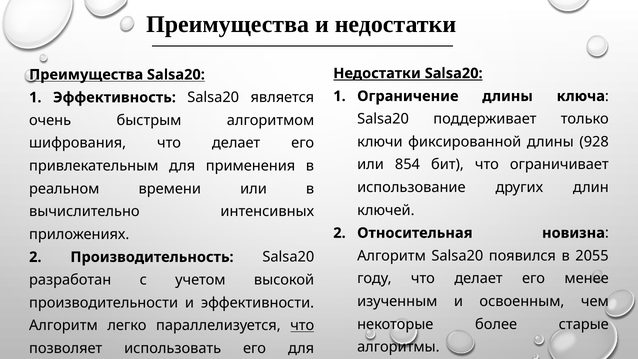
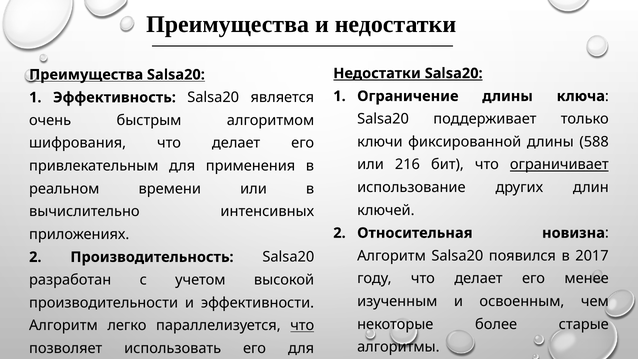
928: 928 -> 588
854: 854 -> 216
ограничивает underline: none -> present
2055: 2055 -> 2017
